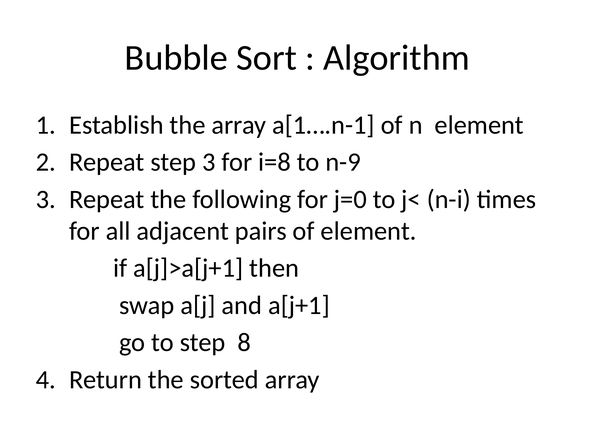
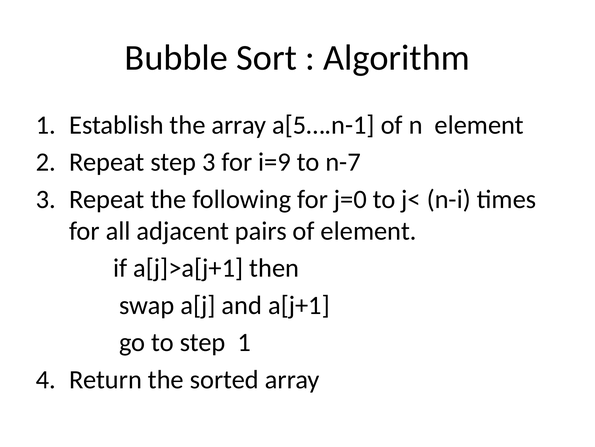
a[1….n-1: a[1….n-1 -> a[5….n-1
i=8: i=8 -> i=9
n-9: n-9 -> n-7
step 8: 8 -> 1
